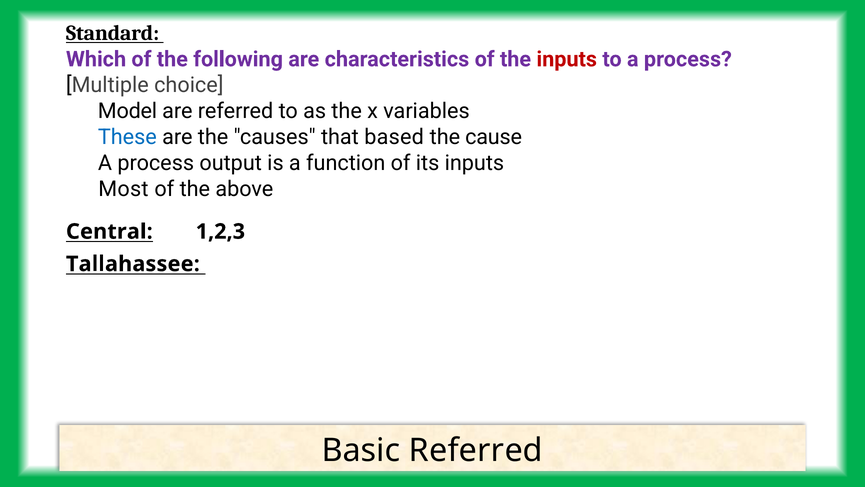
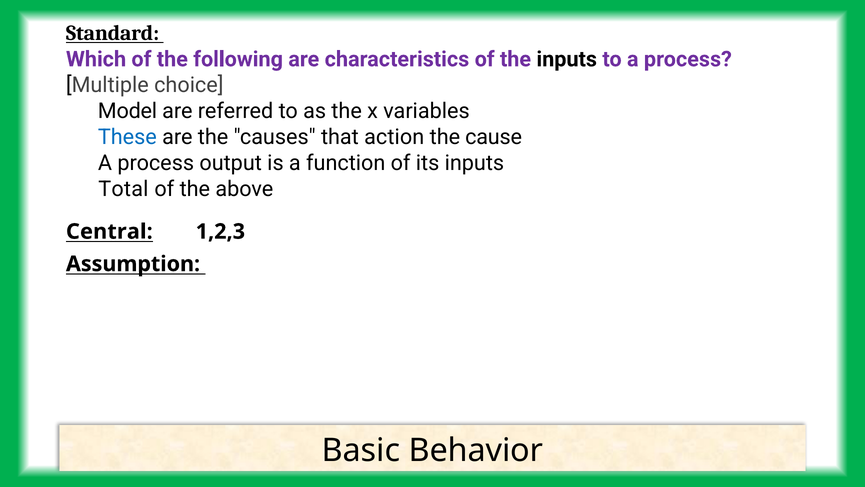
inputs at (567, 59) colour: red -> black
based: based -> action
Most: Most -> Total
Tallahassee: Tallahassee -> Assumption
Basic Referred: Referred -> Behavior
